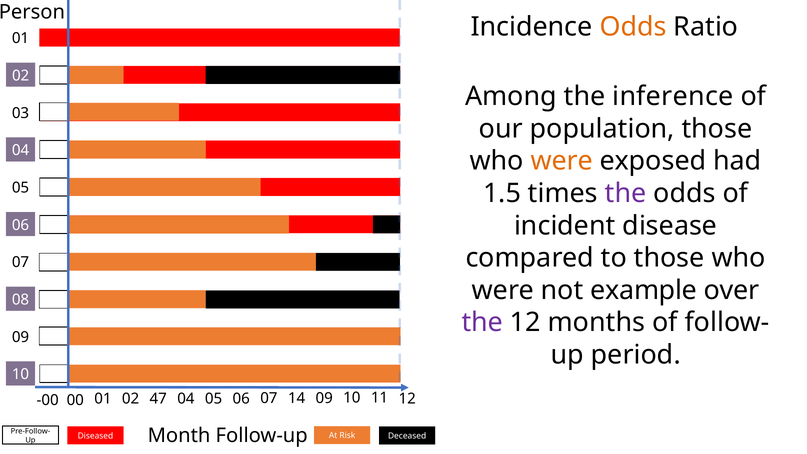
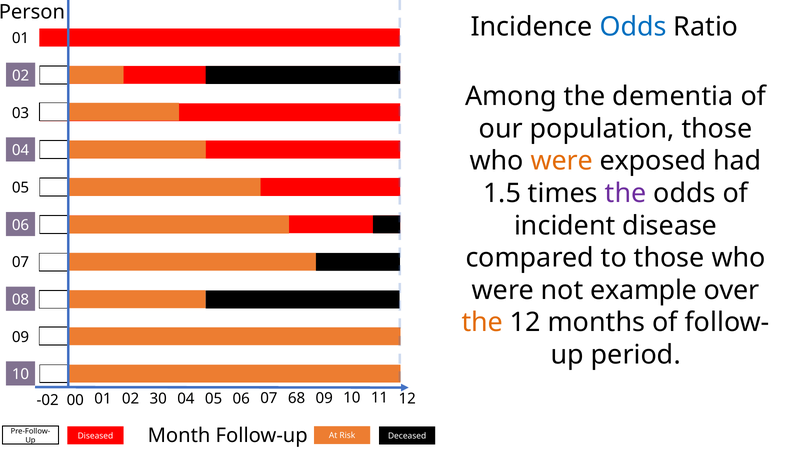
Odds at (633, 27) colour: orange -> blue
inference: inference -> dementia
the at (482, 323) colour: purple -> orange
-00: -00 -> -02
47: 47 -> 30
14: 14 -> 68
